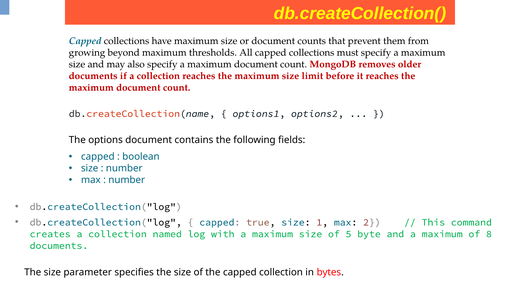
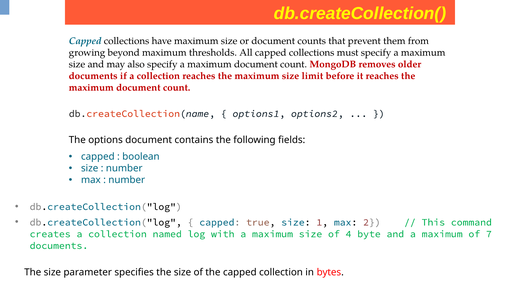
5: 5 -> 4
8: 8 -> 7
